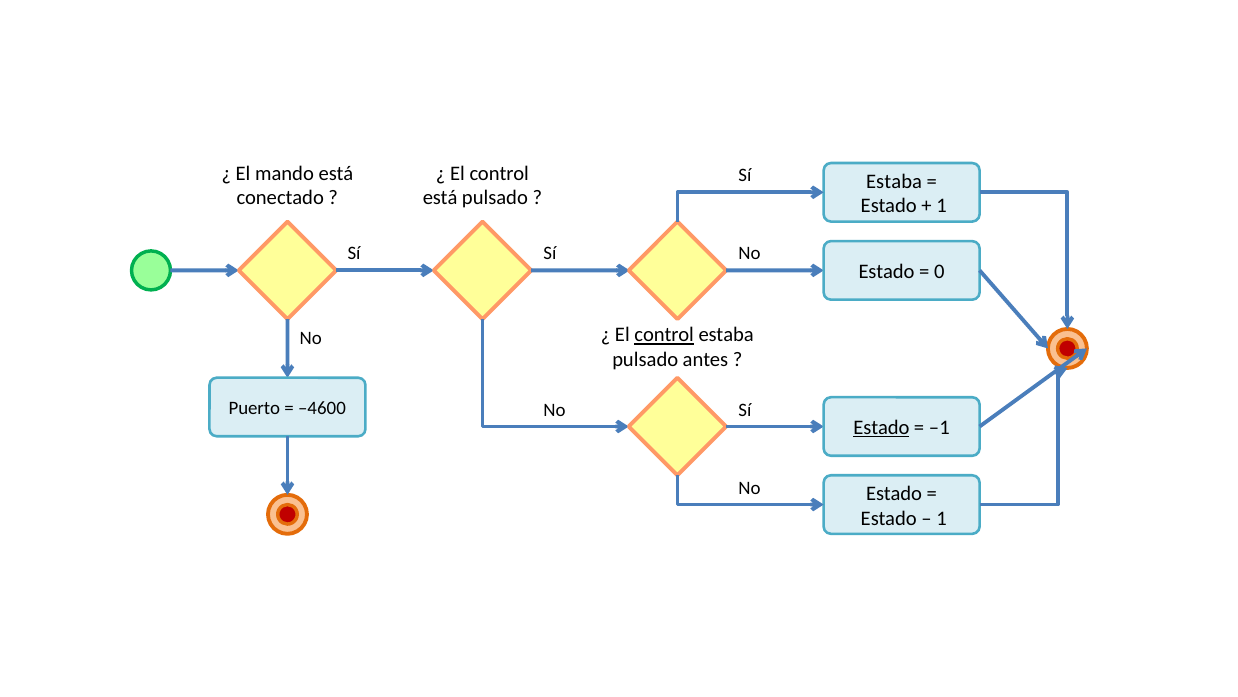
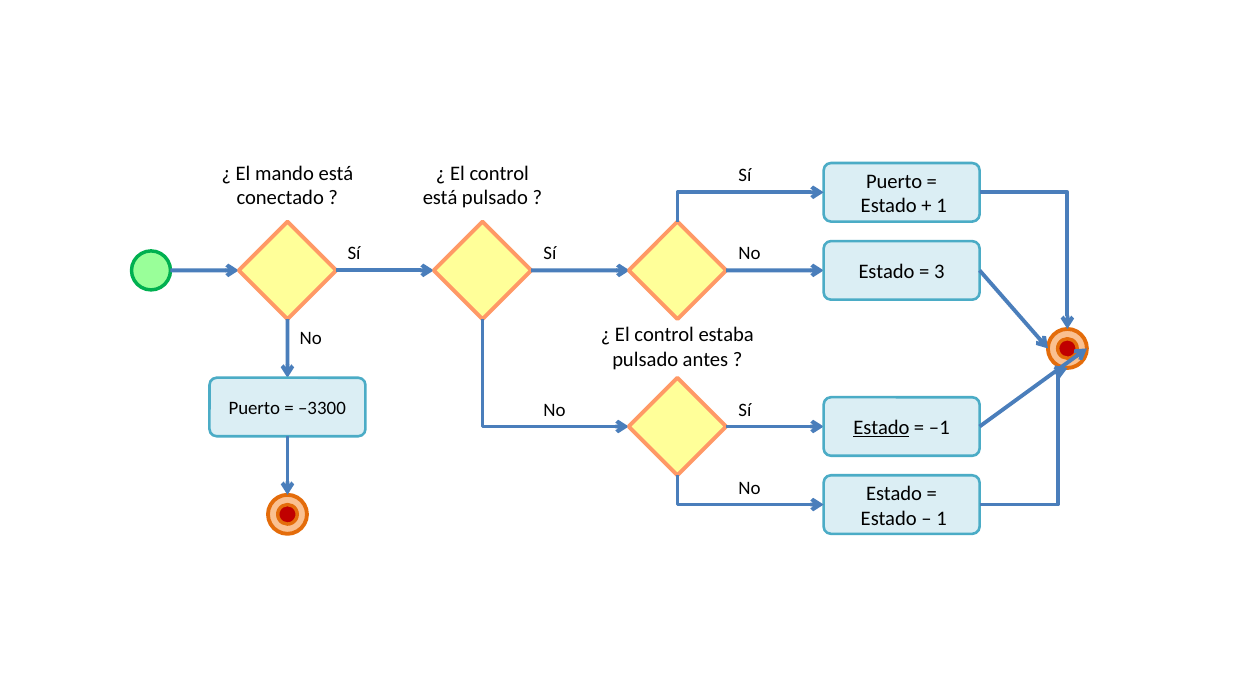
Estaba at (894, 181): Estaba -> Puerto
0: 0 -> 3
control at (664, 335) underline: present -> none
–4600: –4600 -> –3300
